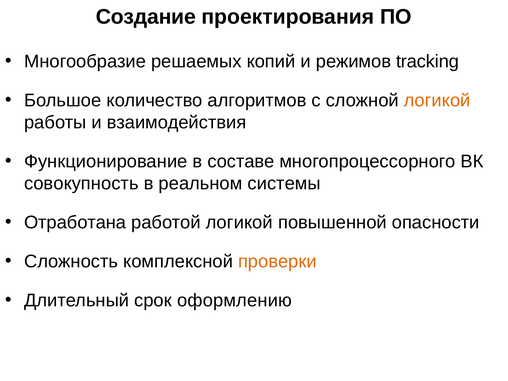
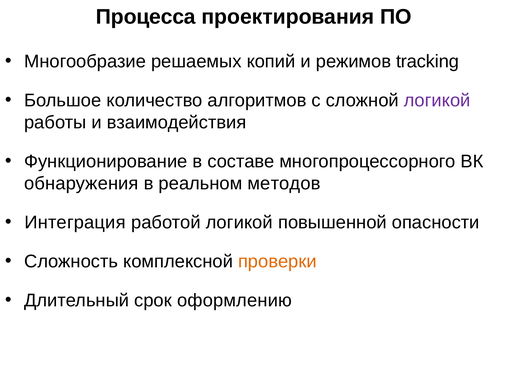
Создание: Создание -> Процесса
логикой at (437, 100) colour: orange -> purple
совокупность: совокупность -> обнаружения
системы: системы -> методов
Отработана: Отработана -> Интеграция
